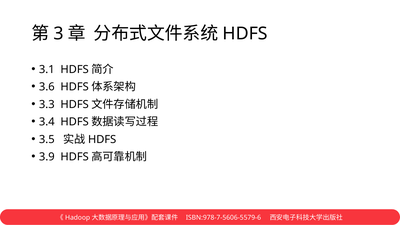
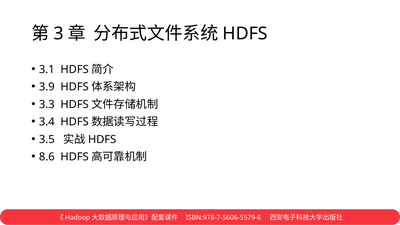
3.6: 3.6 -> 3.9
3.9: 3.9 -> 8.6
